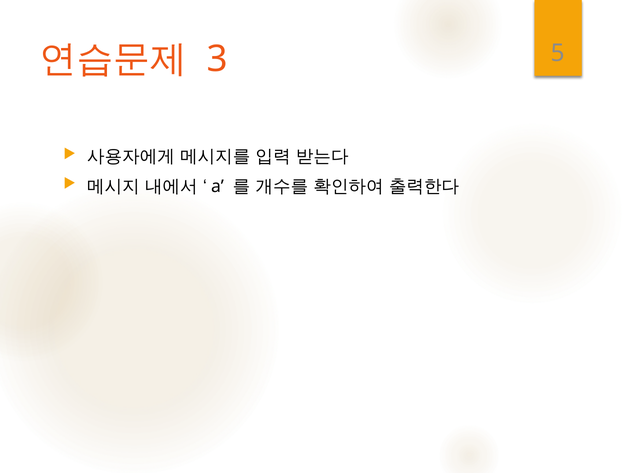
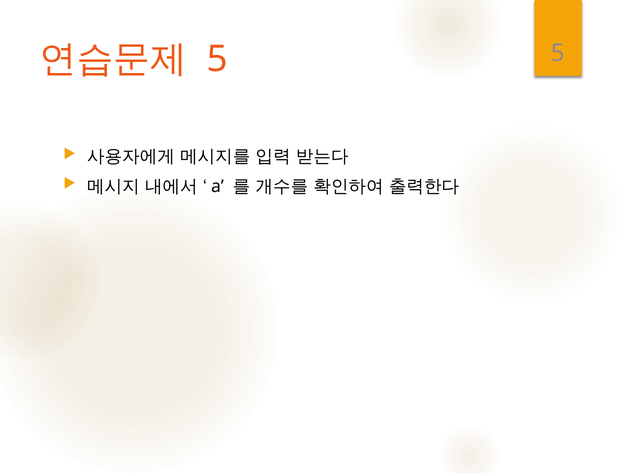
3 at (217, 59): 3 -> 5
